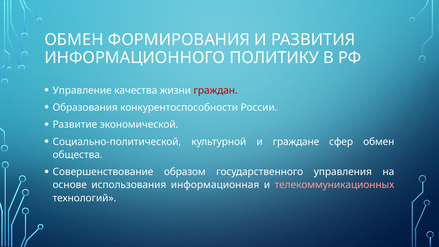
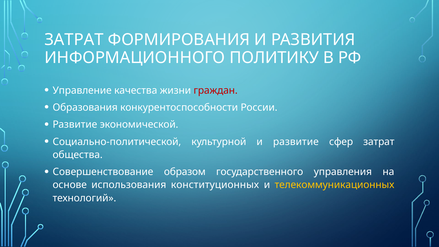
ОБМЕН at (74, 40): ОБМЕН -> ЗАТРАТ
и граждане: граждане -> развитие
сфер обмен: обмен -> затрат
информационная: информационная -> конституционных
телекоммуникационных colour: pink -> yellow
